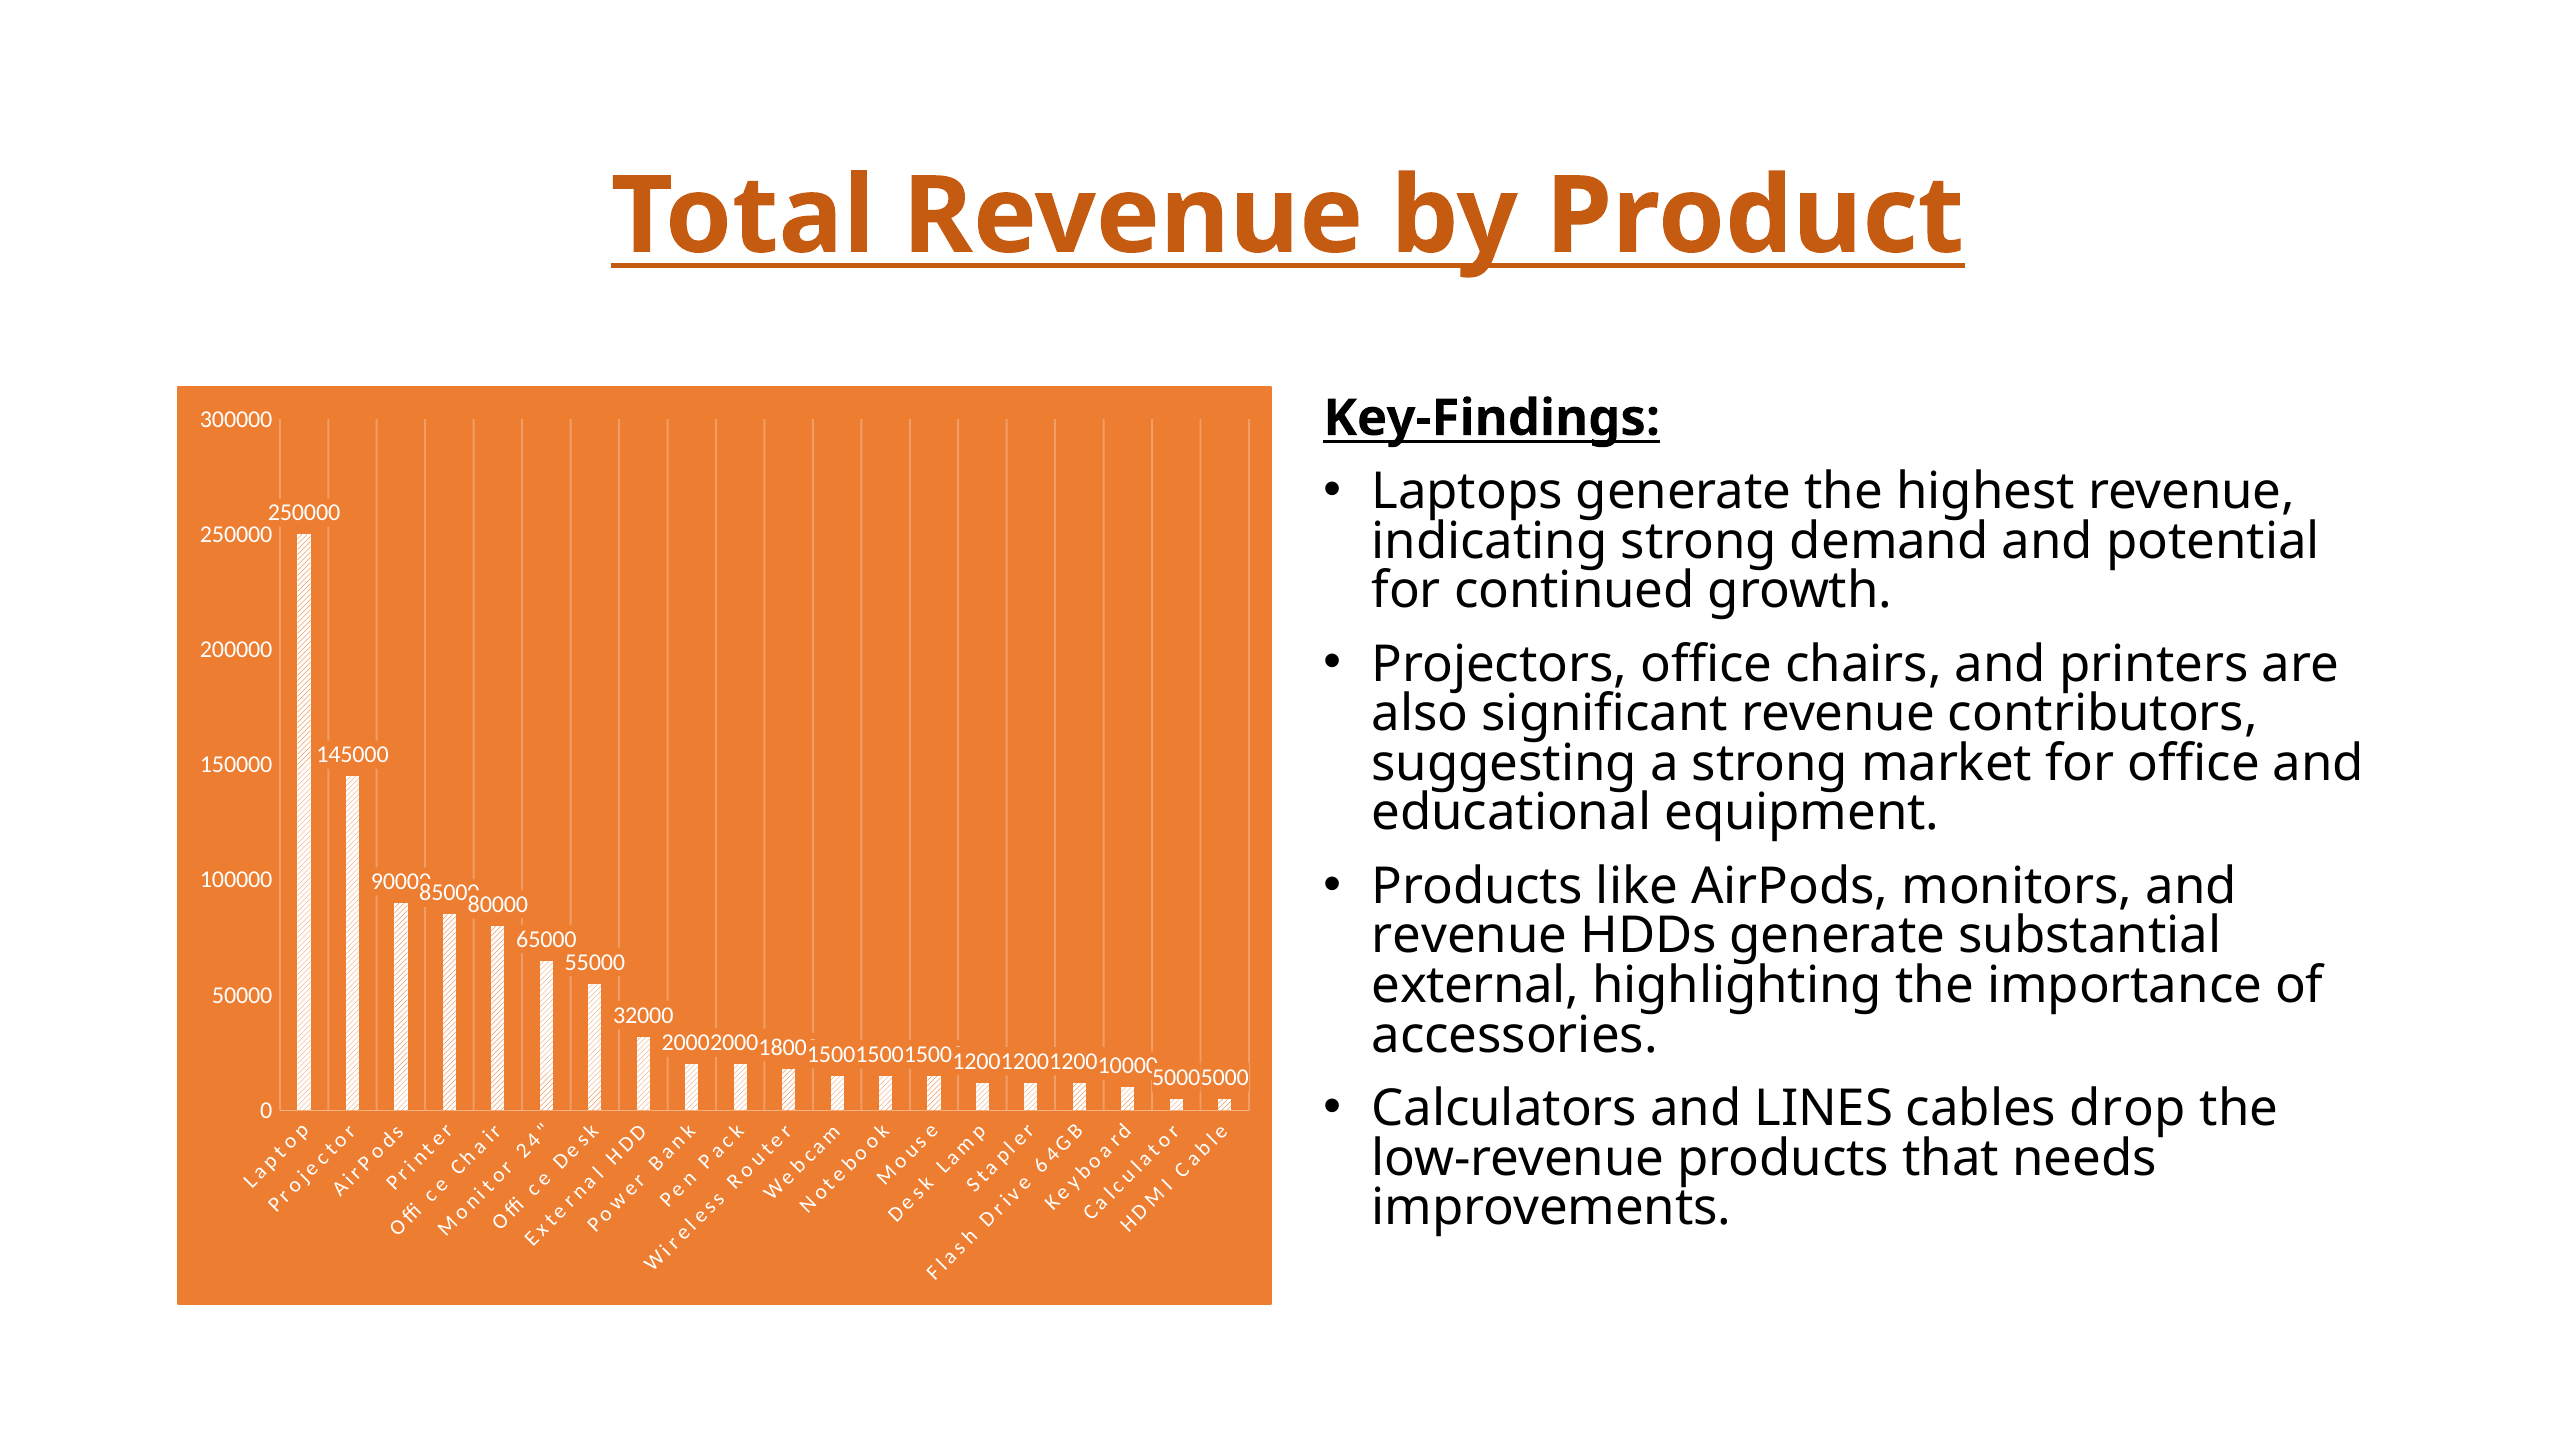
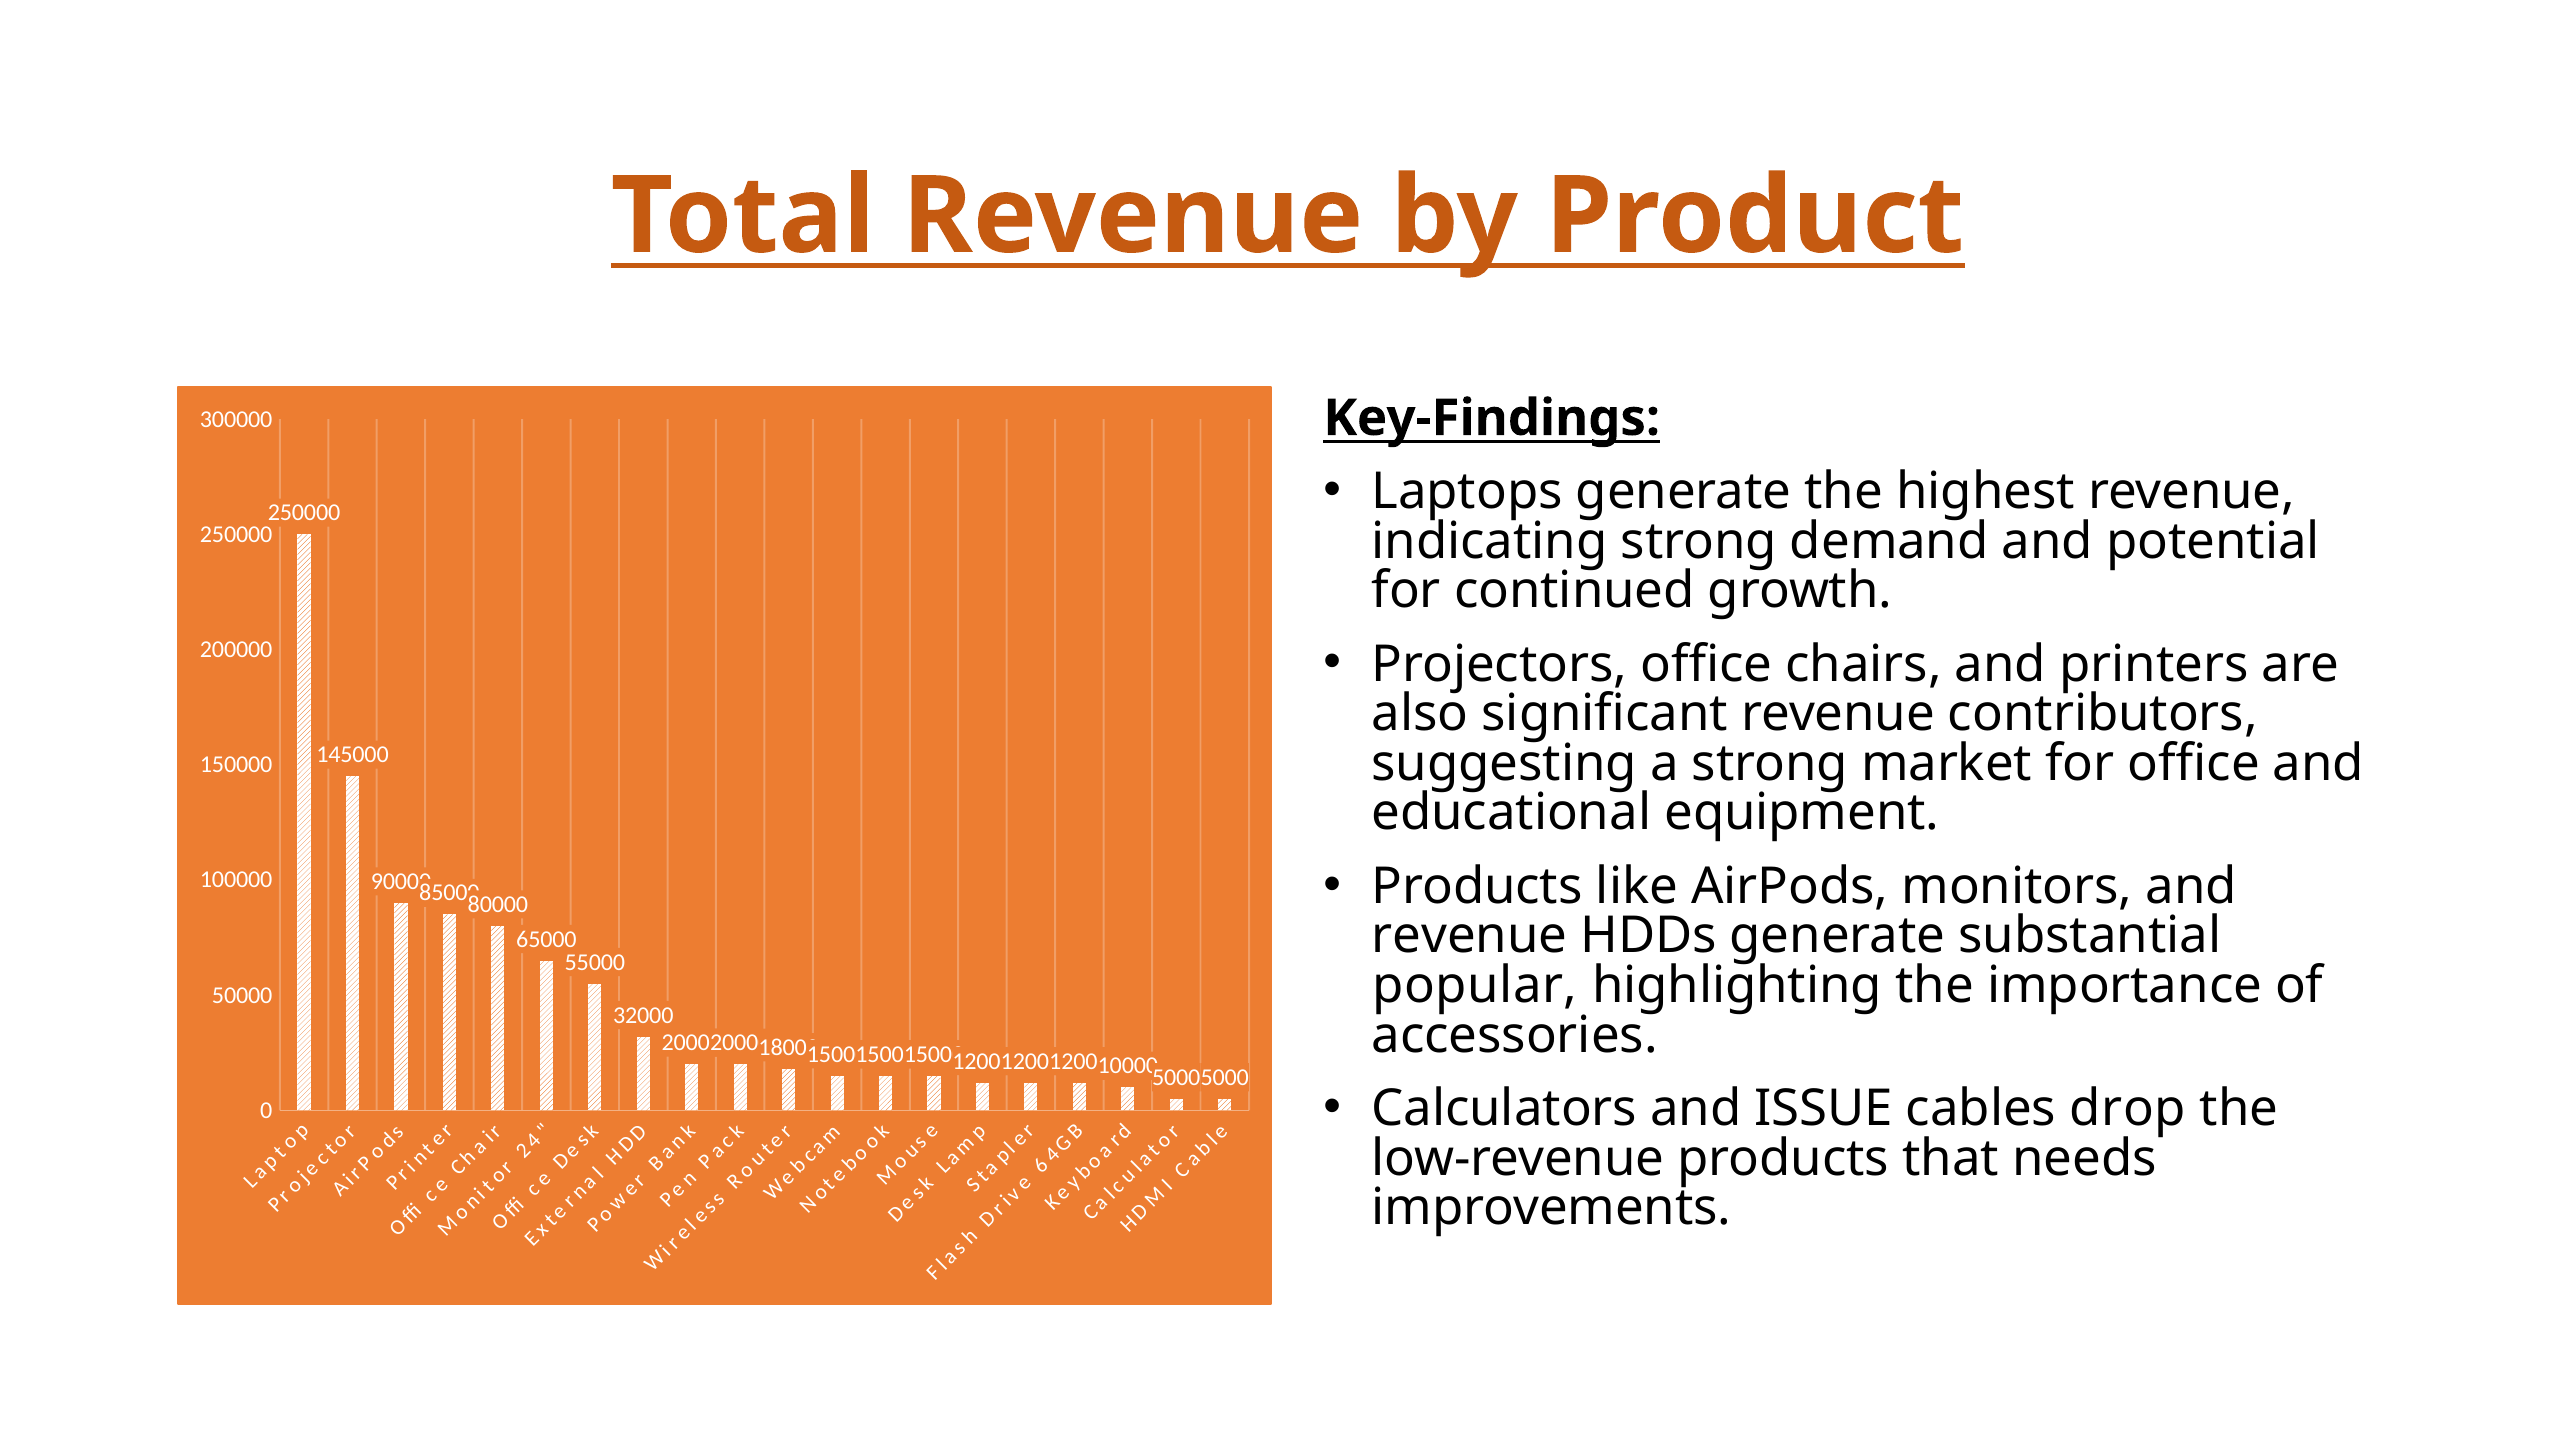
external: external -> popular
LINES: LINES -> ISSUE
